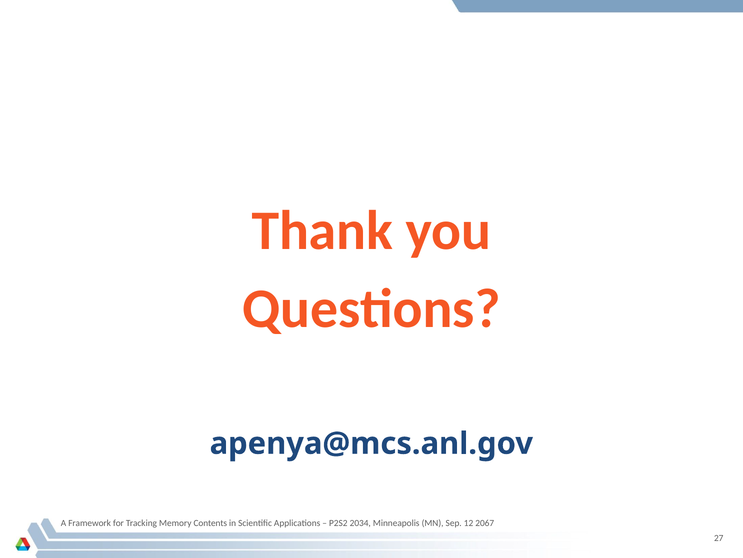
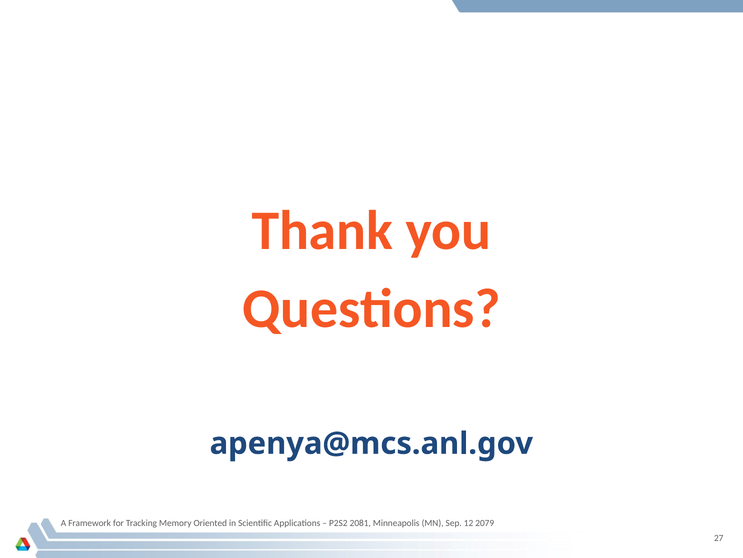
Contents: Contents -> Oriented
2034: 2034 -> 2081
2067: 2067 -> 2079
